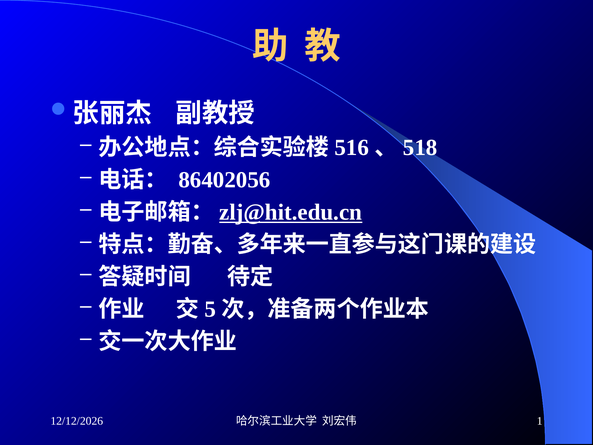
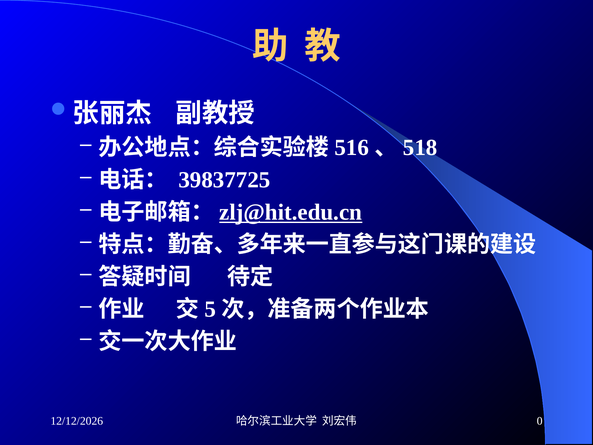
86402056: 86402056 -> 39837725
1: 1 -> 0
